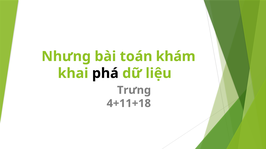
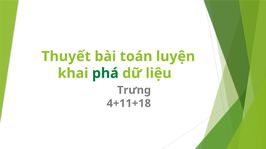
Nhưng: Nhưng -> Thuyết
khám: khám -> luyện
phá colour: black -> green
